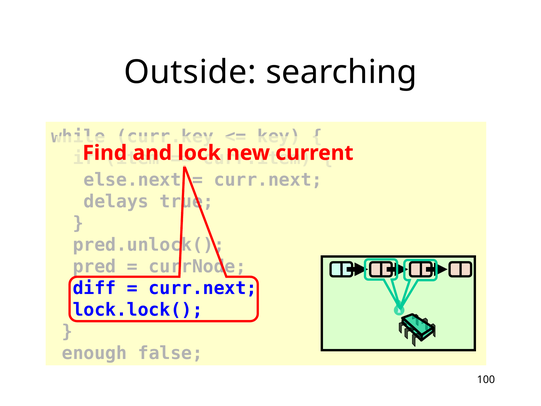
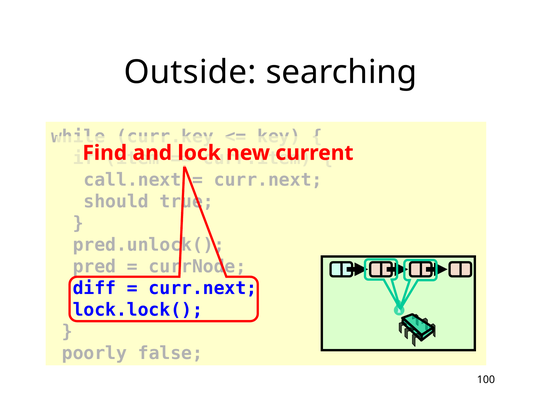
else.next: else.next -> call.next
delays: delays -> should
enough: enough -> poorly
